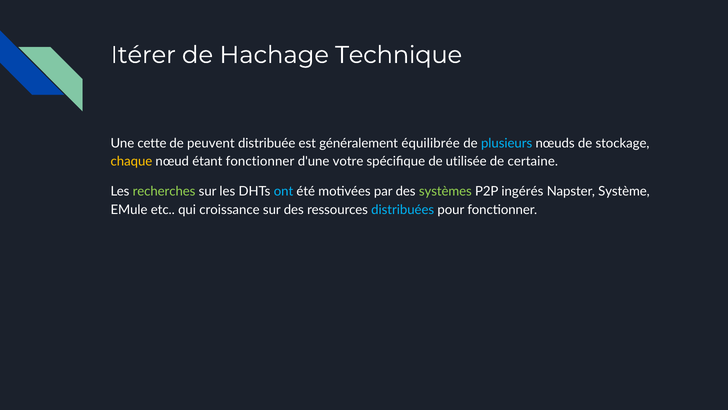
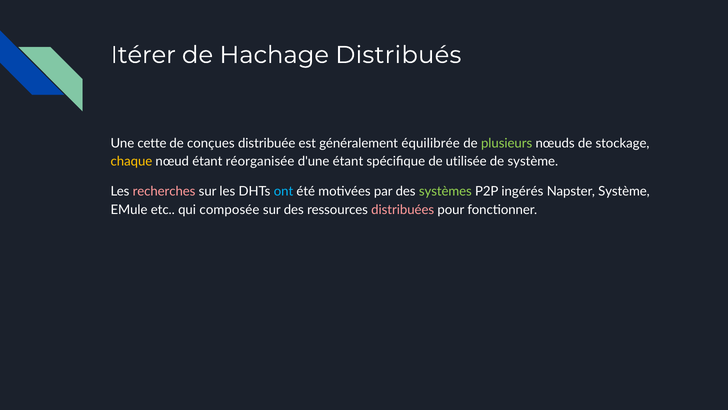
Technique: Technique -> Distribués
peuvent: peuvent -> conçues
plusieurs colour: light blue -> light green
étant fonctionner: fonctionner -> réorganisée
d'une votre: votre -> étant
de certaine: certaine -> système
recherches colour: light green -> pink
croissance: croissance -> composée
distribuées colour: light blue -> pink
